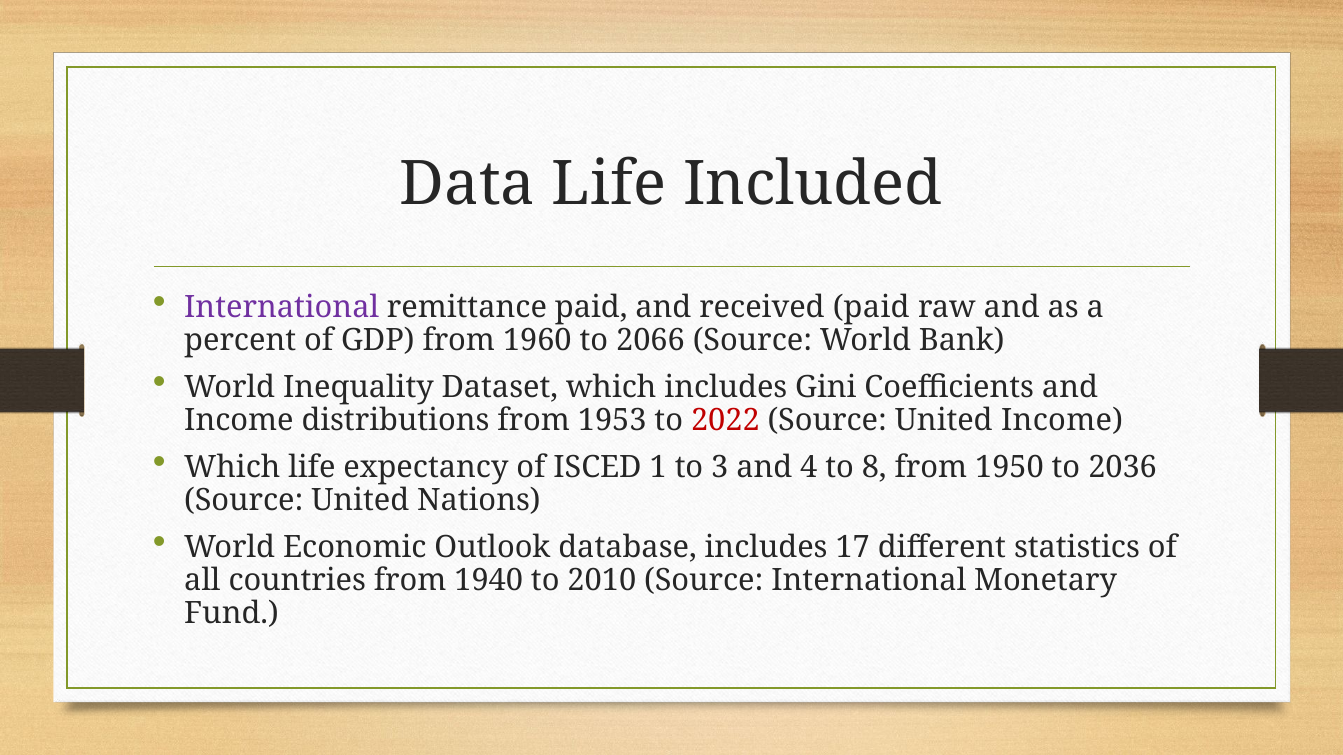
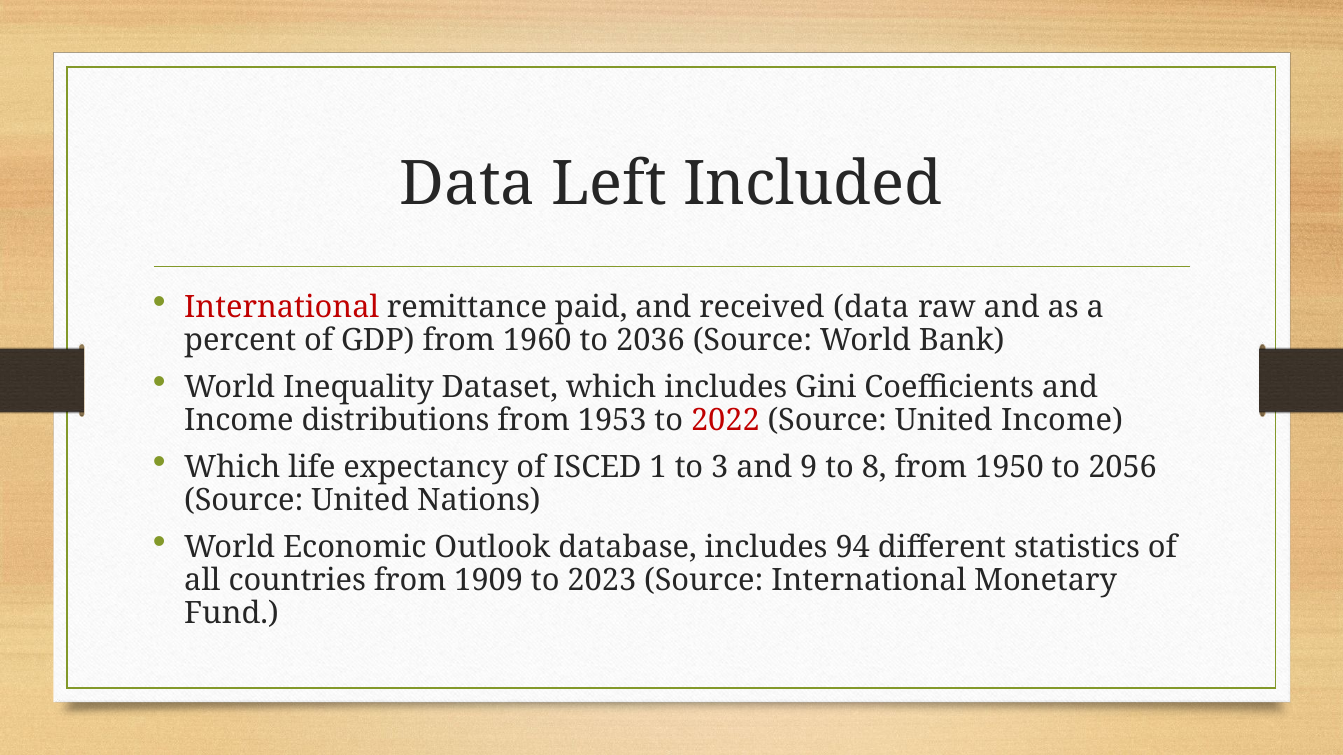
Data Life: Life -> Left
International at (282, 307) colour: purple -> red
received paid: paid -> data
2066: 2066 -> 2036
4: 4 -> 9
2036: 2036 -> 2056
17: 17 -> 94
1940: 1940 -> 1909
2010: 2010 -> 2023
